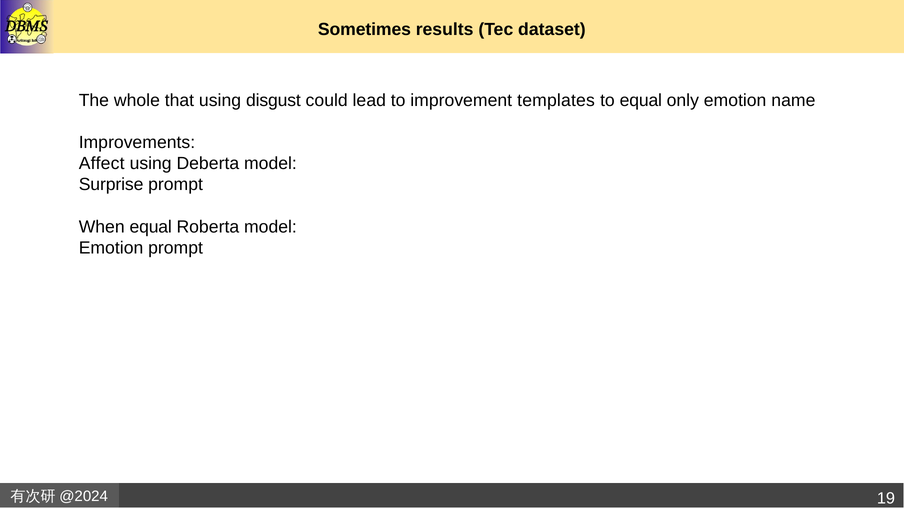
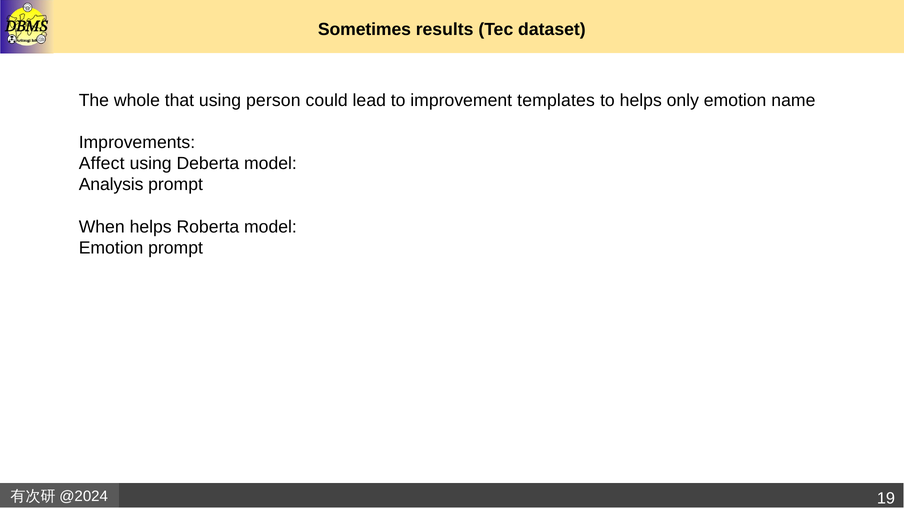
disgust: disgust -> person
to equal: equal -> helps
Surprise: Surprise -> Analysis
When equal: equal -> helps
